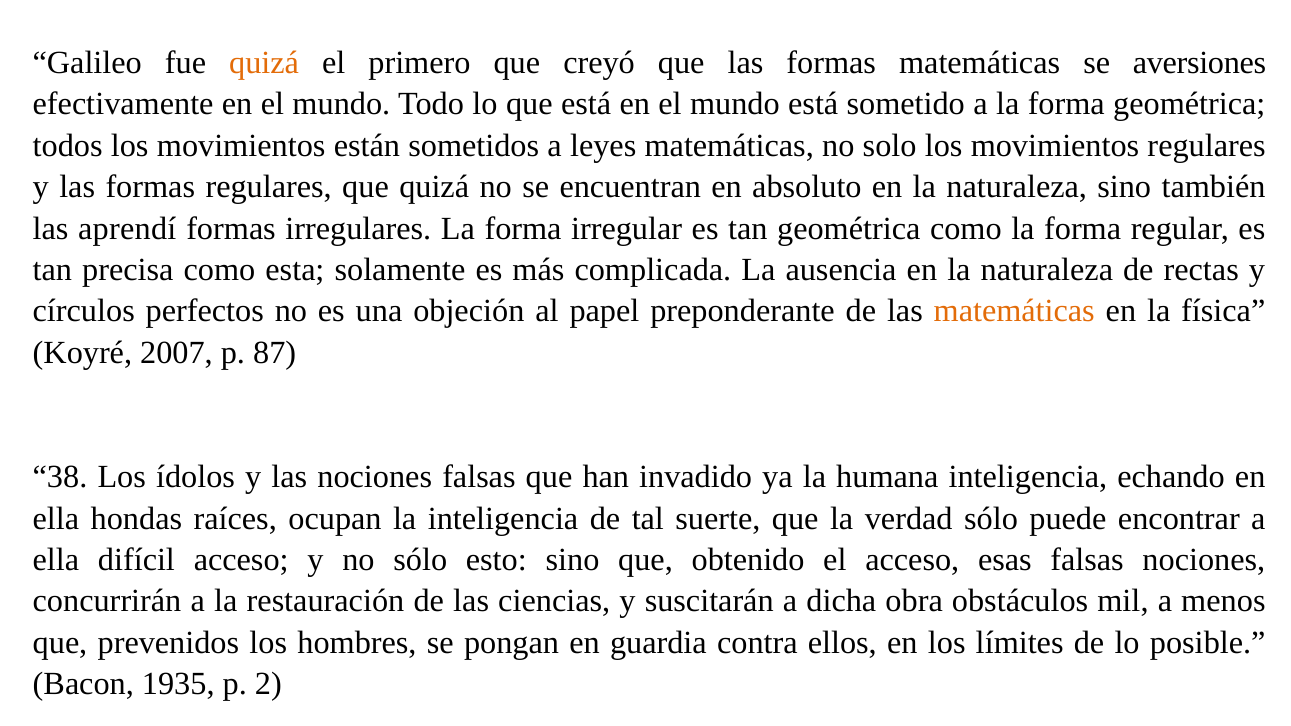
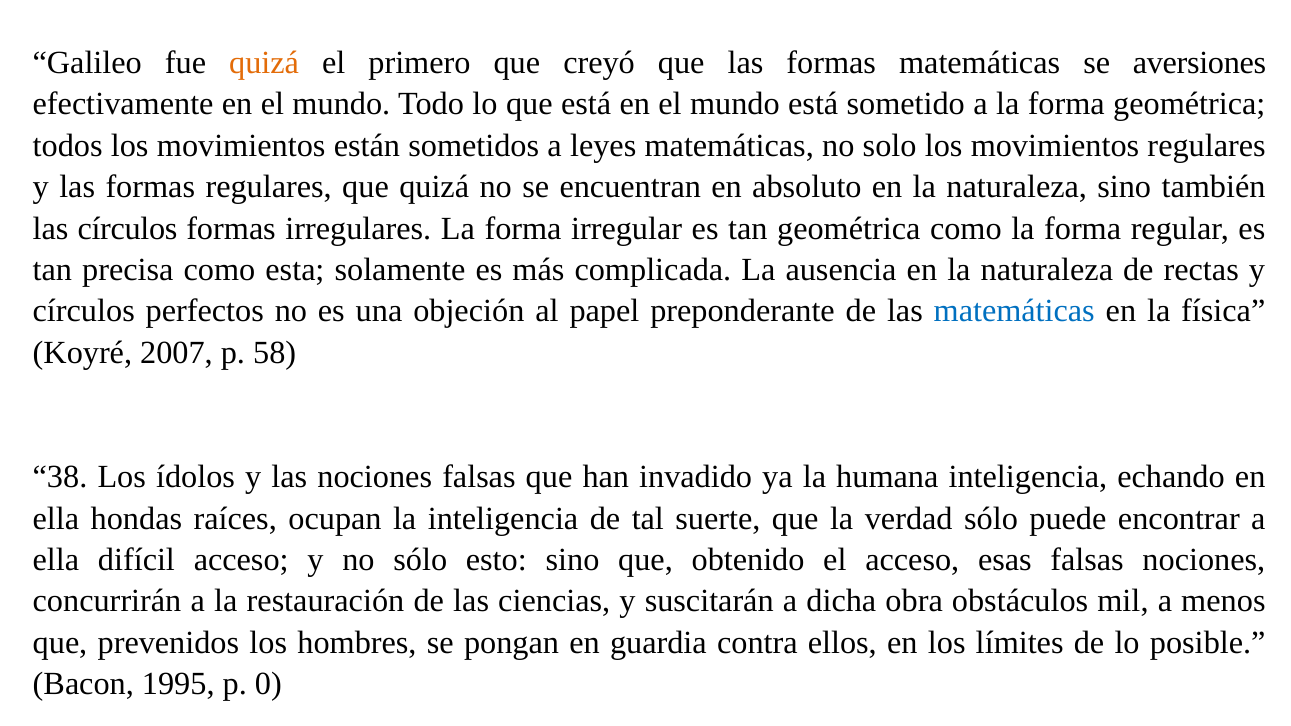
las aprendí: aprendí -> círculos
matemáticas at (1014, 311) colour: orange -> blue
87: 87 -> 58
1935: 1935 -> 1995
2: 2 -> 0
